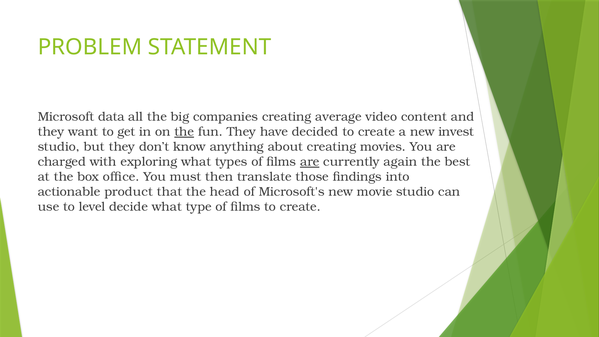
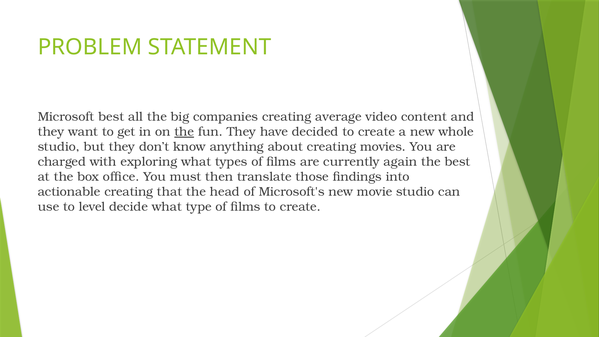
Microsoft data: data -> best
invest: invest -> whole
are at (310, 162) underline: present -> none
actionable product: product -> creating
